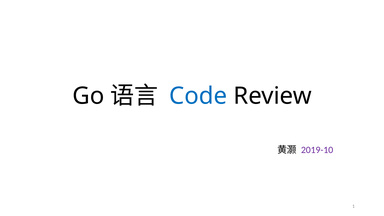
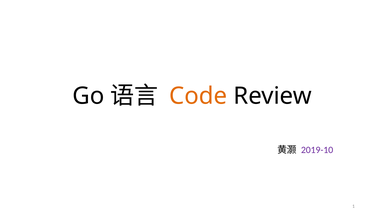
Code colour: blue -> orange
